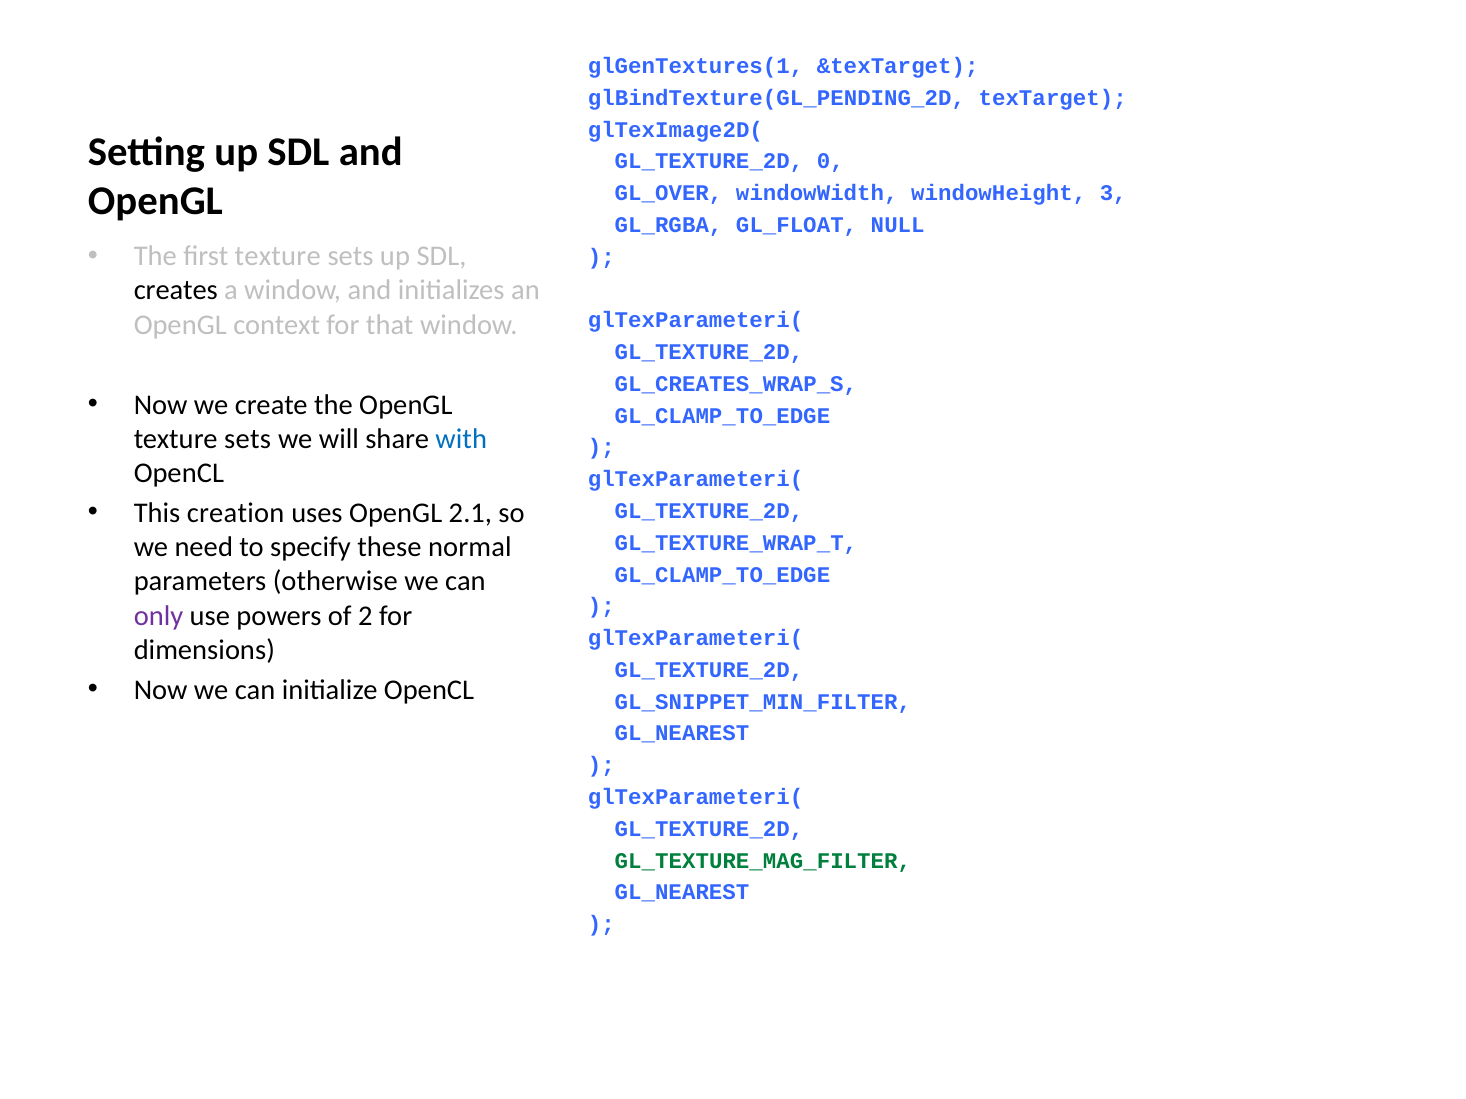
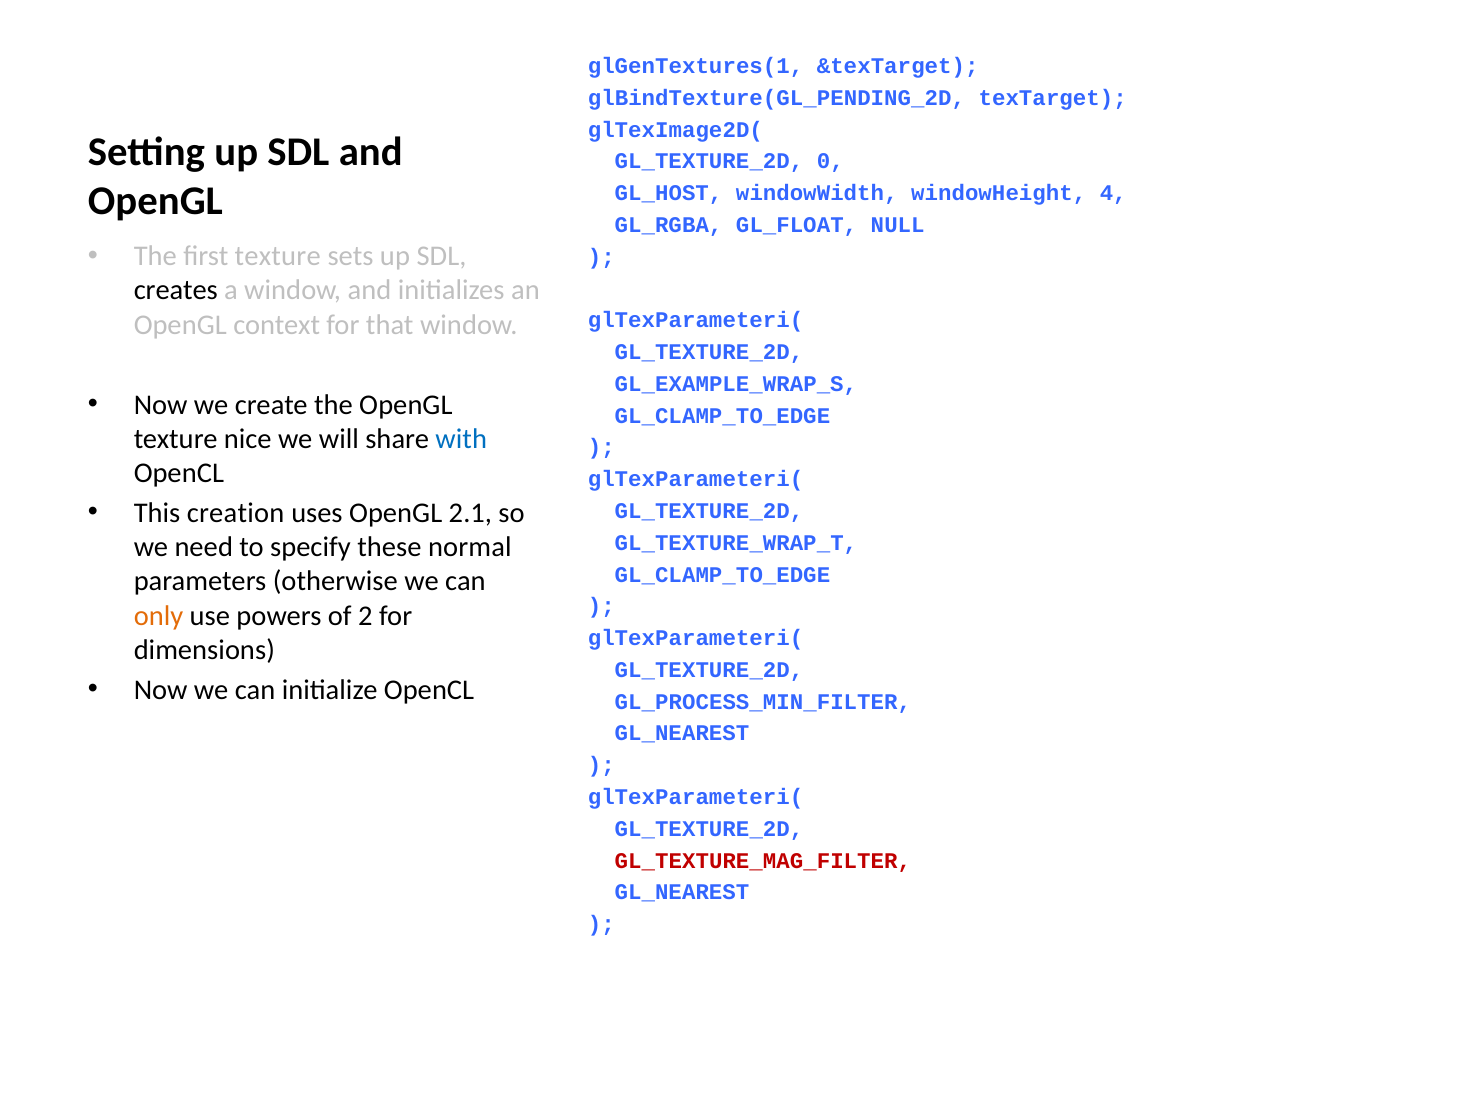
GL_OVER: GL_OVER -> GL_HOST
3: 3 -> 4
GL_CREATES_WRAP_S: GL_CREATES_WRAP_S -> GL_EXAMPLE_WRAP_S
sets at (248, 439): sets -> nice
only colour: purple -> orange
GL_SNIPPET_MIN_FILTER: GL_SNIPPET_MIN_FILTER -> GL_PROCESS_MIN_FILTER
GL_TEXTURE_MAG_FILTER colour: green -> red
